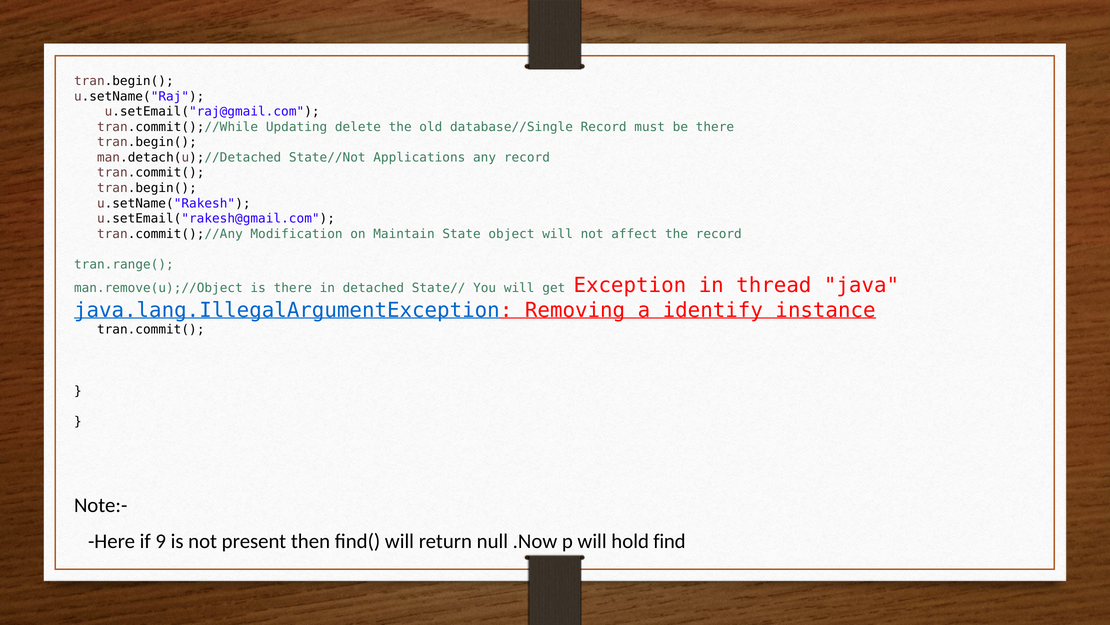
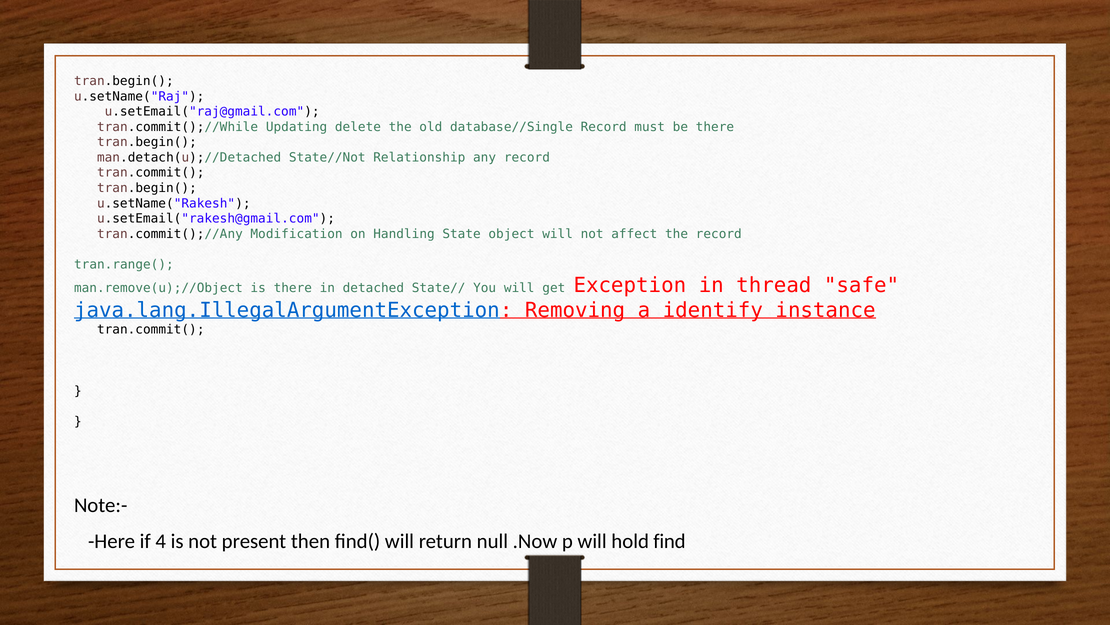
Applications: Applications -> Relationship
Maintain: Maintain -> Handling
java: java -> safe
9: 9 -> 4
